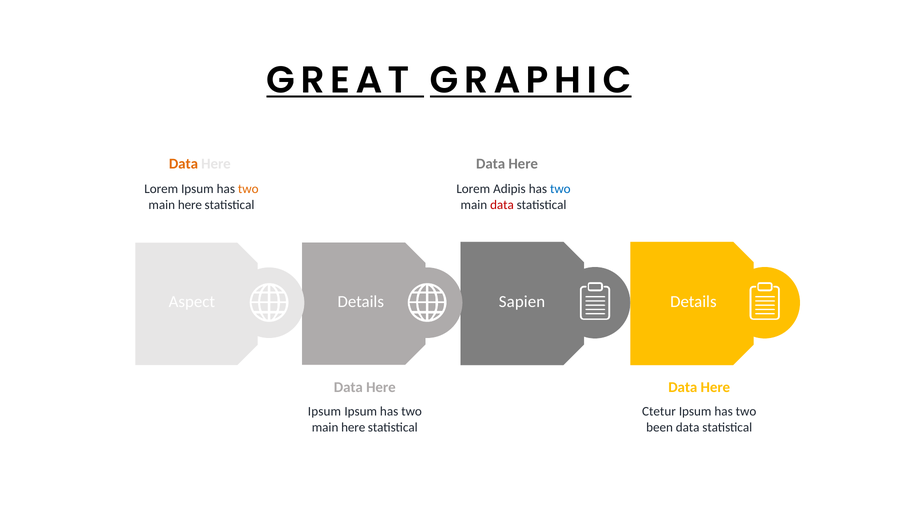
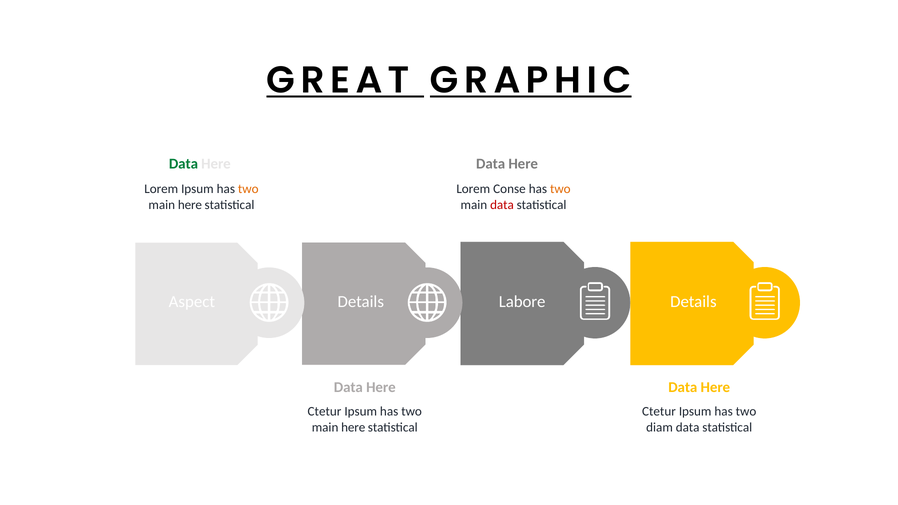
Data at (183, 164) colour: orange -> green
Adipis: Adipis -> Conse
two at (560, 189) colour: blue -> orange
Sapien: Sapien -> Labore
Ipsum at (324, 412): Ipsum -> Ctetur
been: been -> diam
